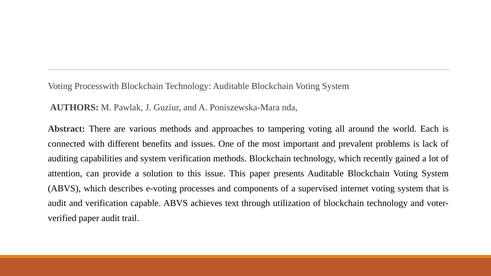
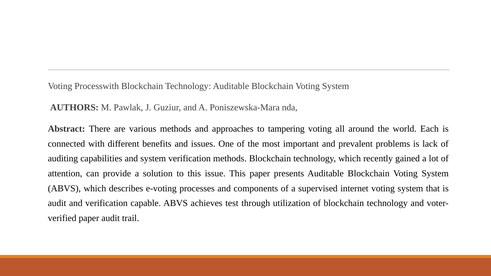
text: text -> test
